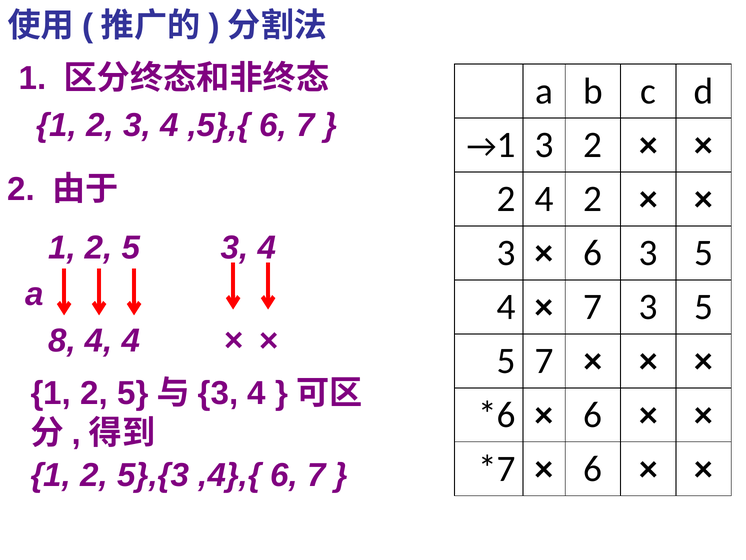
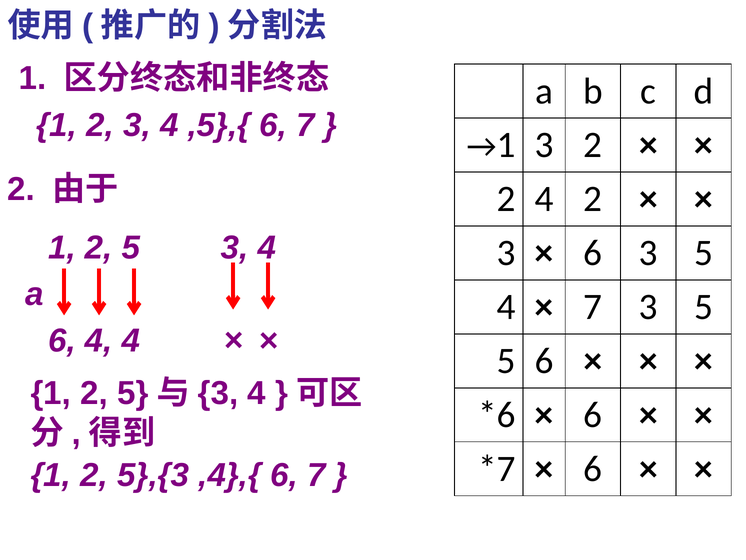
8 at (62, 341): 8 -> 6
5 7: 7 -> 6
